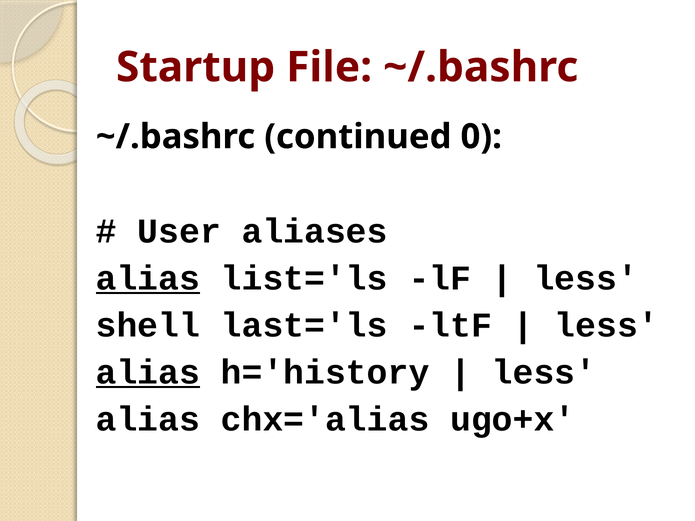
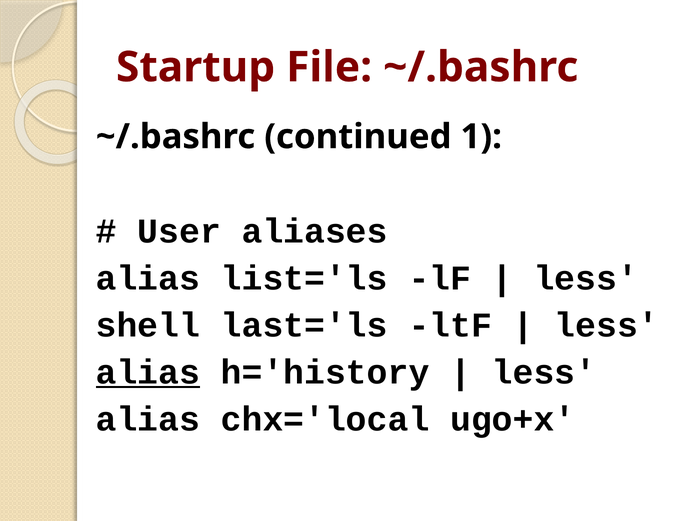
0: 0 -> 1
alias at (148, 278) underline: present -> none
chx='alias: chx='alias -> chx='local
